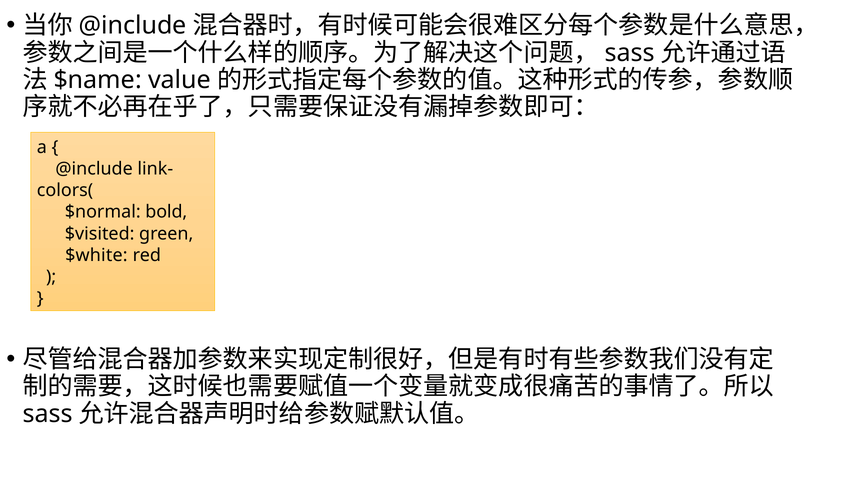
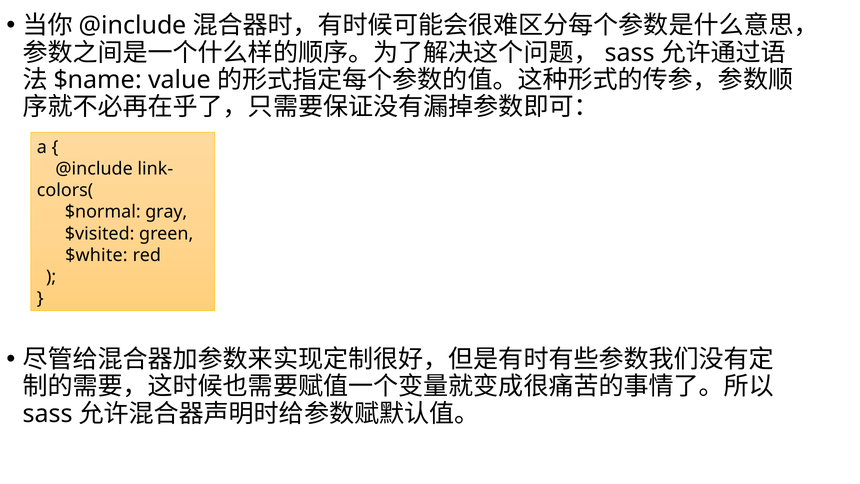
bold: bold -> gray
